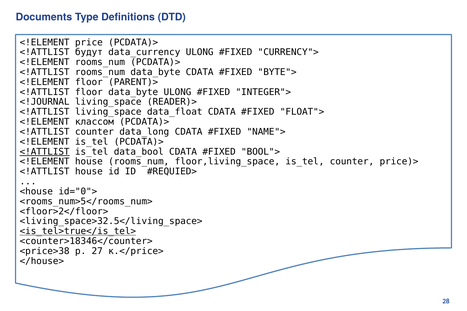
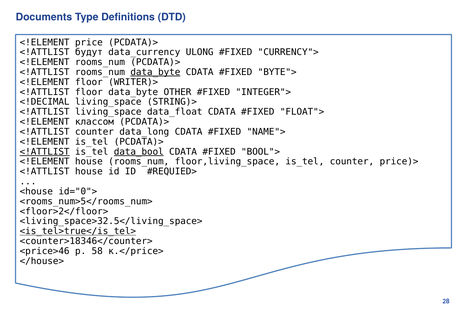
data_byte at (155, 72) underline: none -> present
PARENT)>: PARENT)> -> WRITER)>
data_byte ULONG: ULONG -> OTHER
<!JOURNAL: <!JOURNAL -> <!DECIMAL
READER)>: READER)> -> STRING)>
data_bool underline: none -> present
<price>38: <price>38 -> <price>46
27: 27 -> 58
